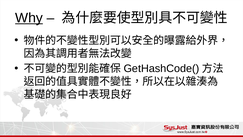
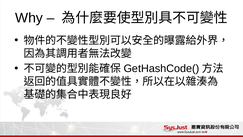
Why underline: present -> none
